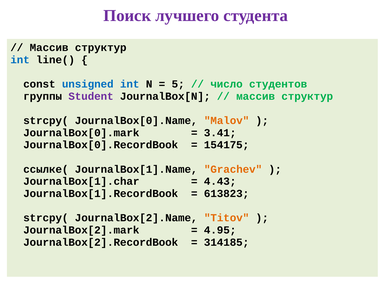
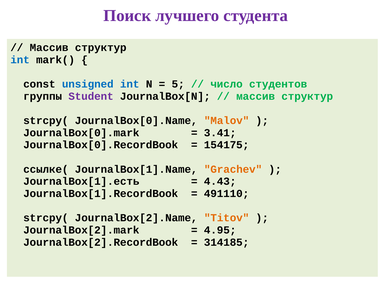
line(: line( -> mark(
JournalBox[1].char: JournalBox[1].char -> JournalBox[1].есть
613823: 613823 -> 491110
